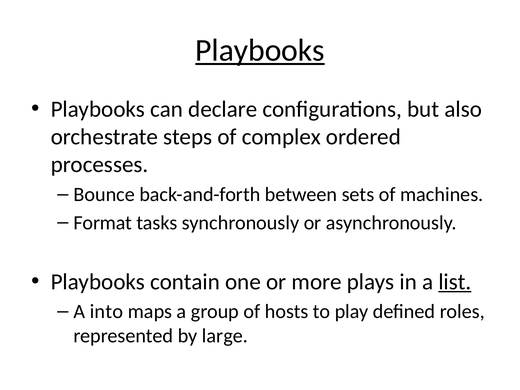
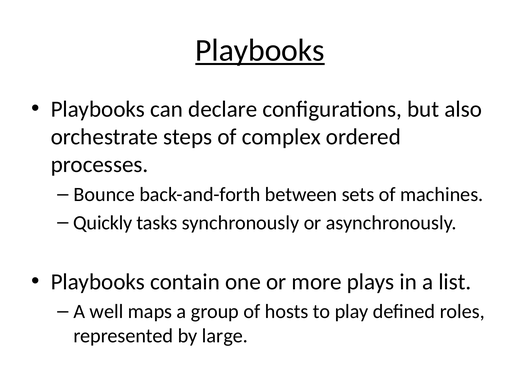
Format: Format -> Quickly
list underline: present -> none
into: into -> well
